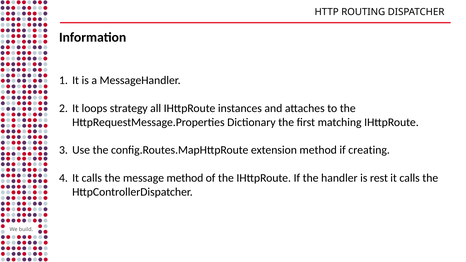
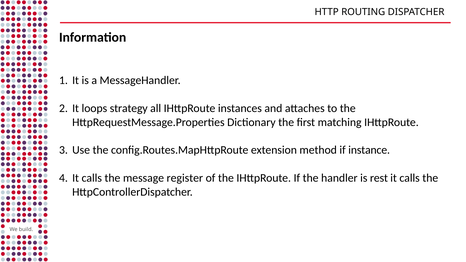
creating: creating -> instance
message method: method -> register
